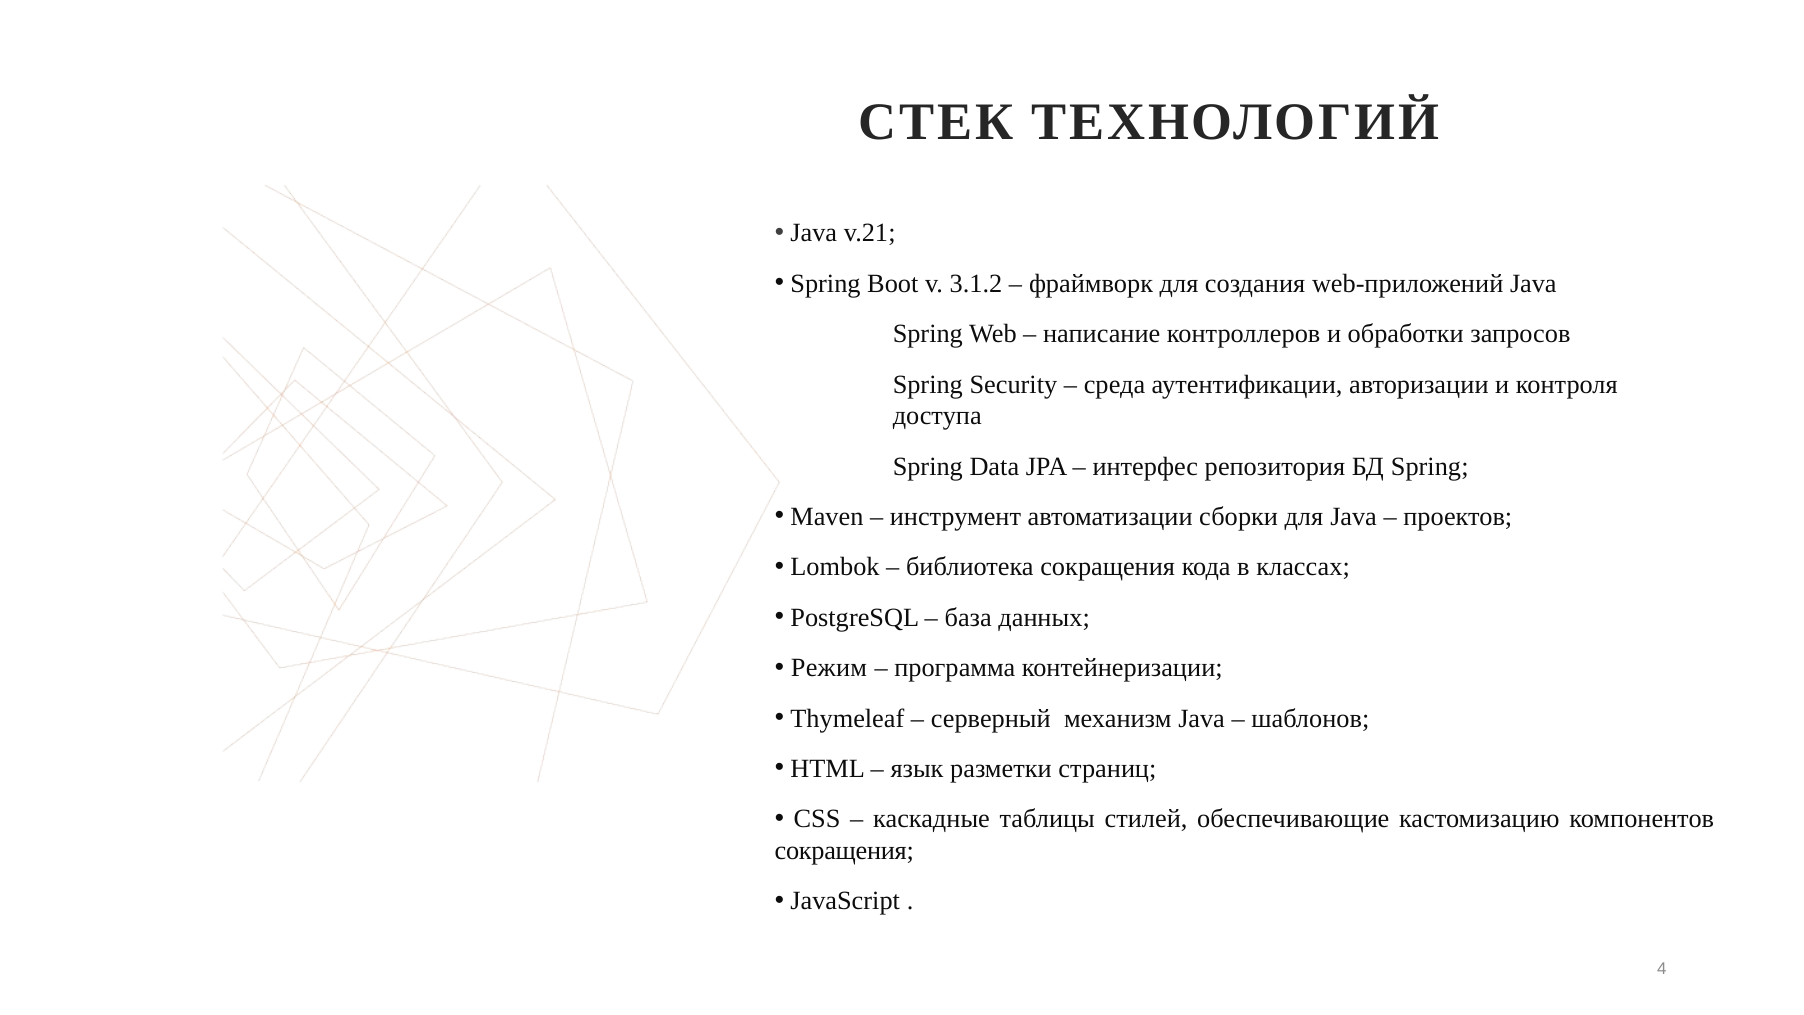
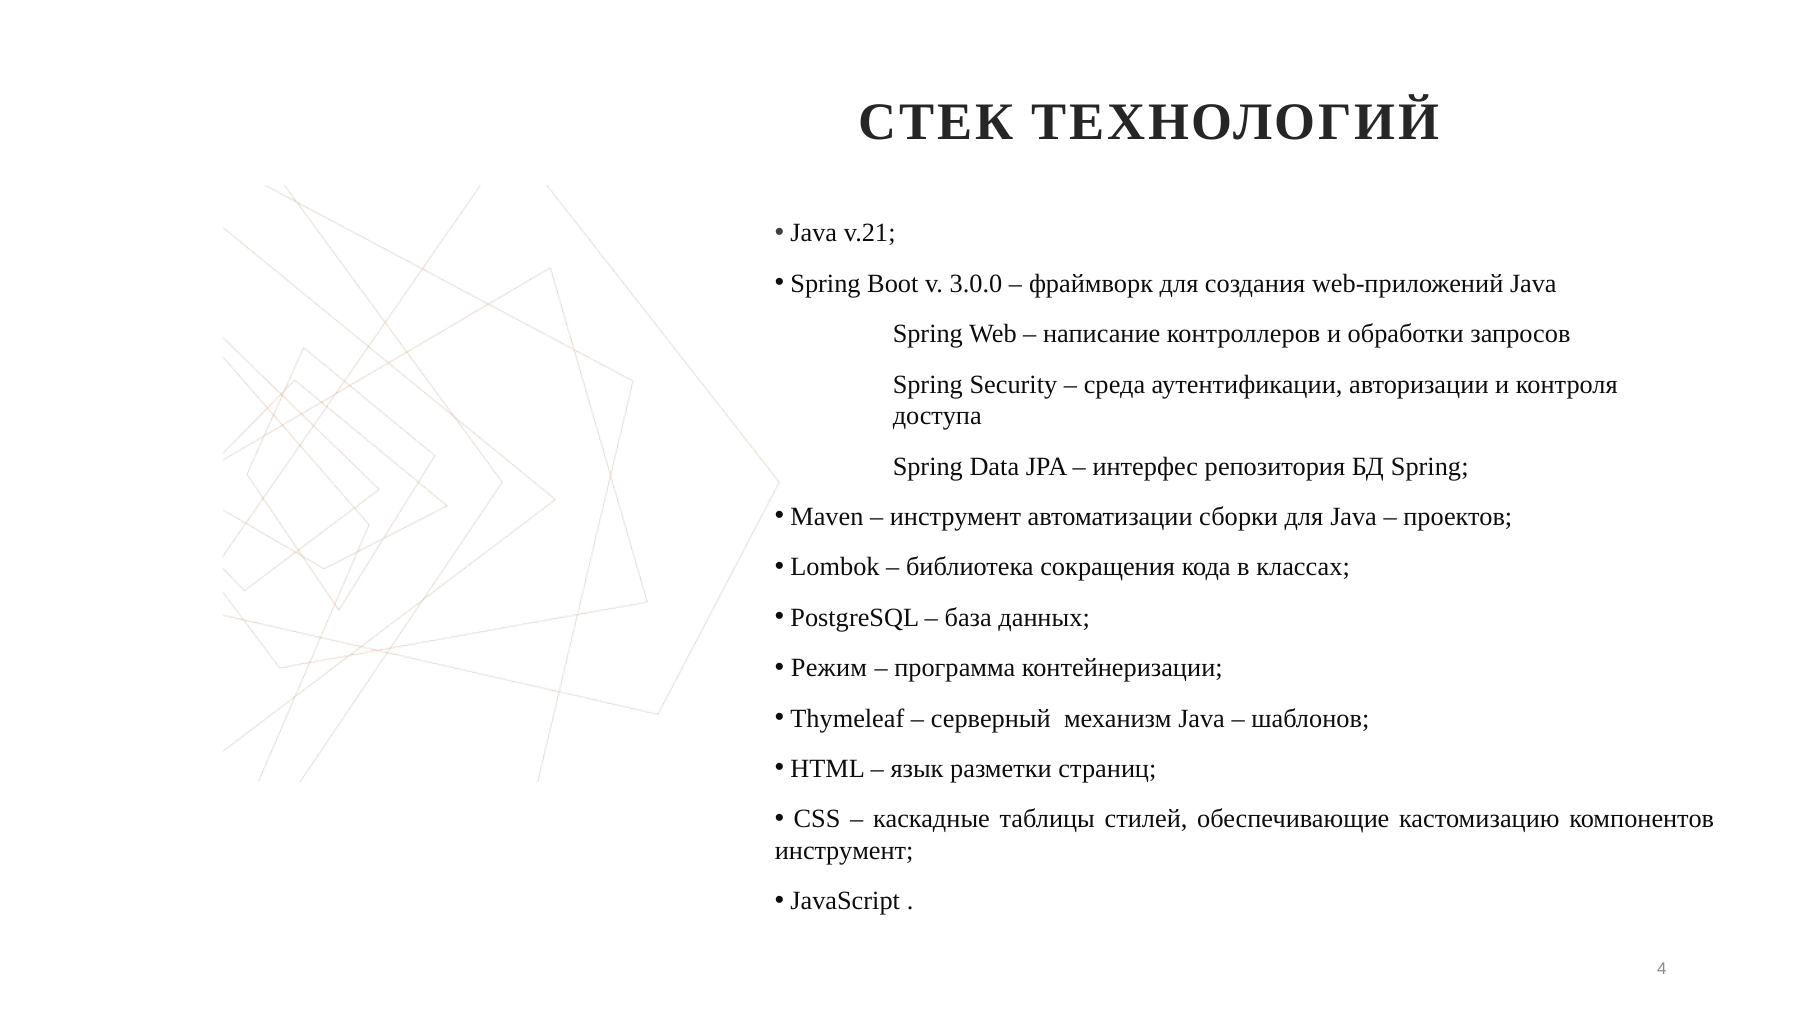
3.1.2: 3.1.2 -> 3.0.0
сокращения at (844, 851): сокращения -> инструмент
